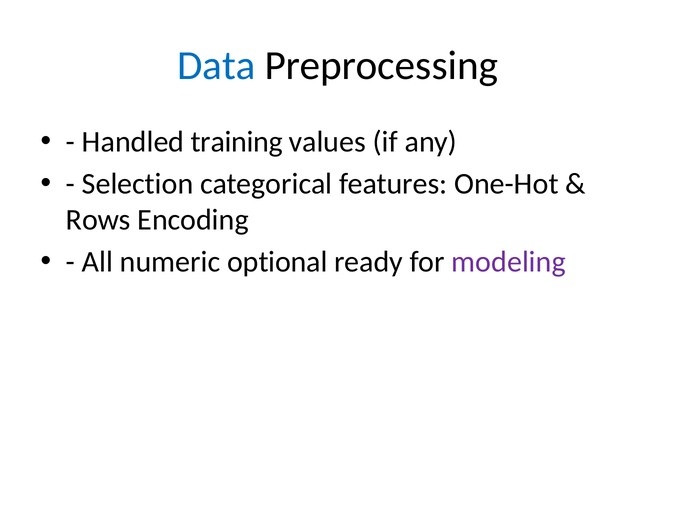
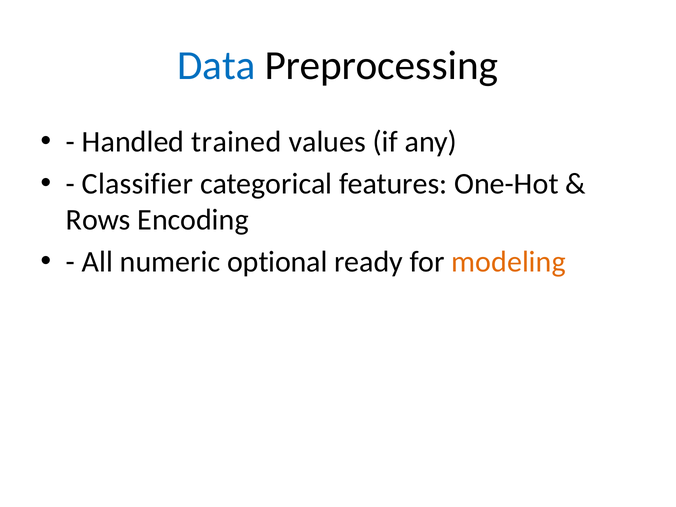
training: training -> trained
Selection: Selection -> Classifier
modeling colour: purple -> orange
